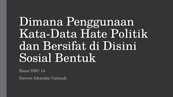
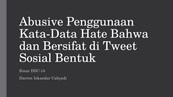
Dimana: Dimana -> Abusive
Politik: Politik -> Bahwa
Disini: Disini -> Tweet
